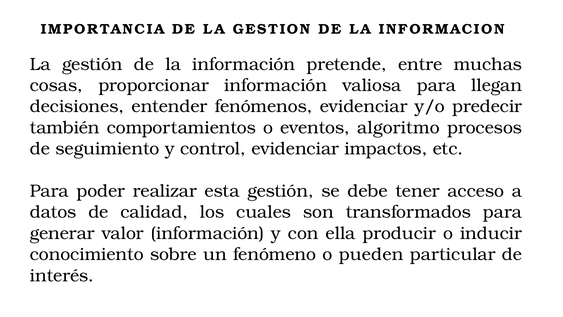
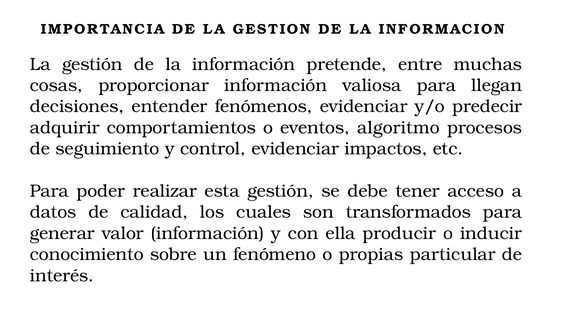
también: también -> adquirir
pueden: pueden -> propias
